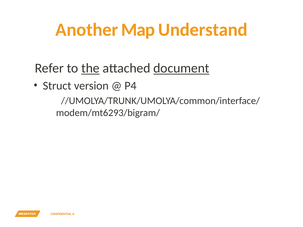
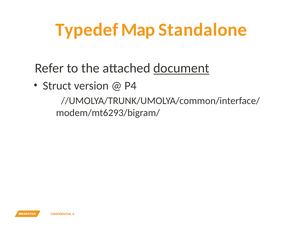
Another: Another -> Typedef
Understand: Understand -> Standalone
the underline: present -> none
